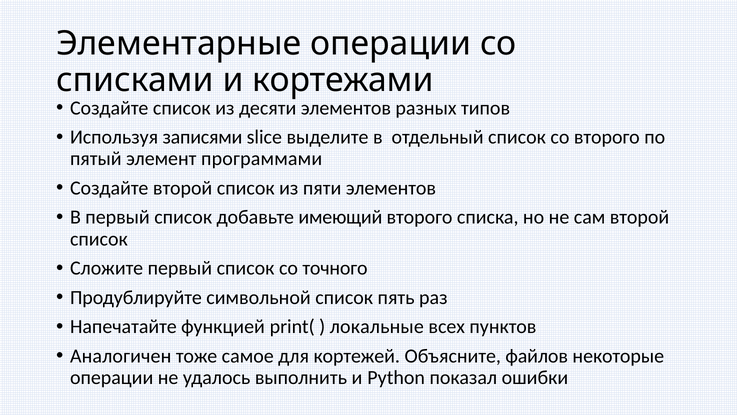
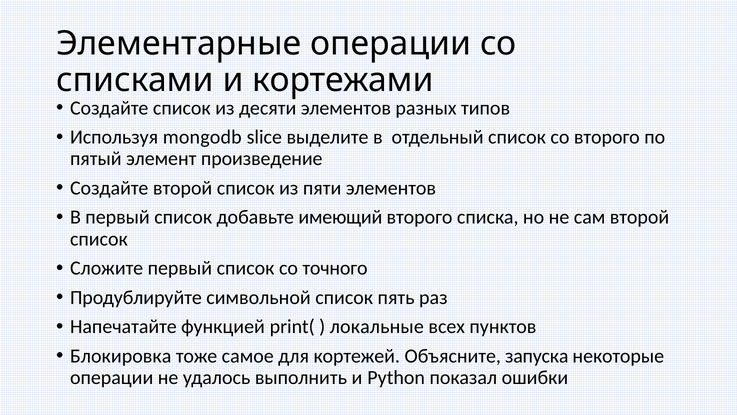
записями: записями -> mongodb
программами: программами -> произведение
Аналогичен: Аналогичен -> Блокировка
файлов: файлов -> запуска
